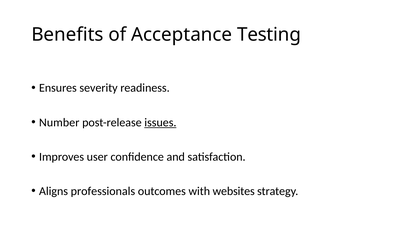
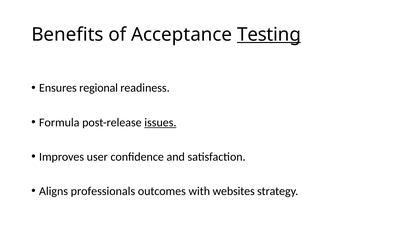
Testing underline: none -> present
severity: severity -> regional
Number: Number -> Formula
